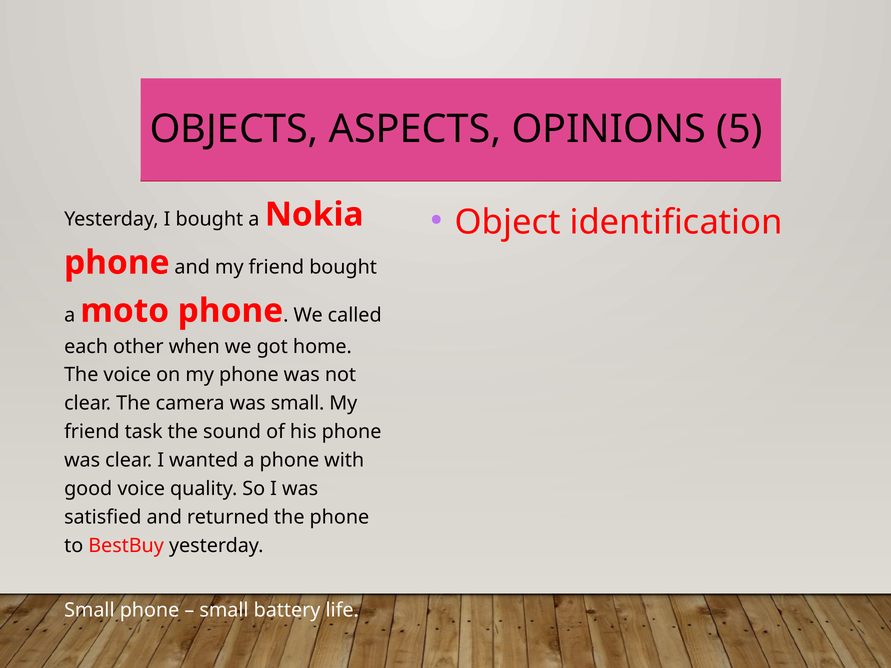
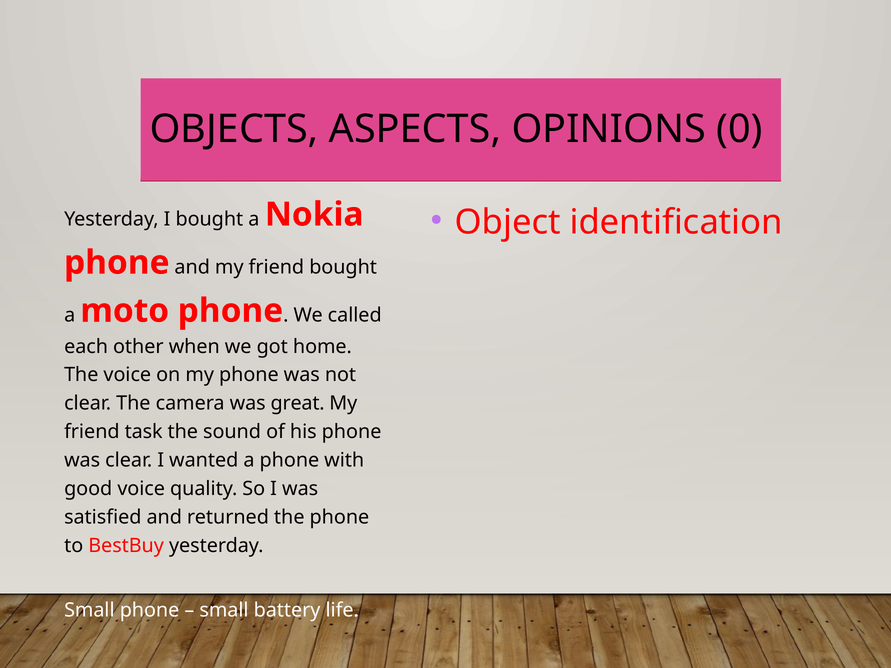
5: 5 -> 0
was small: small -> great
